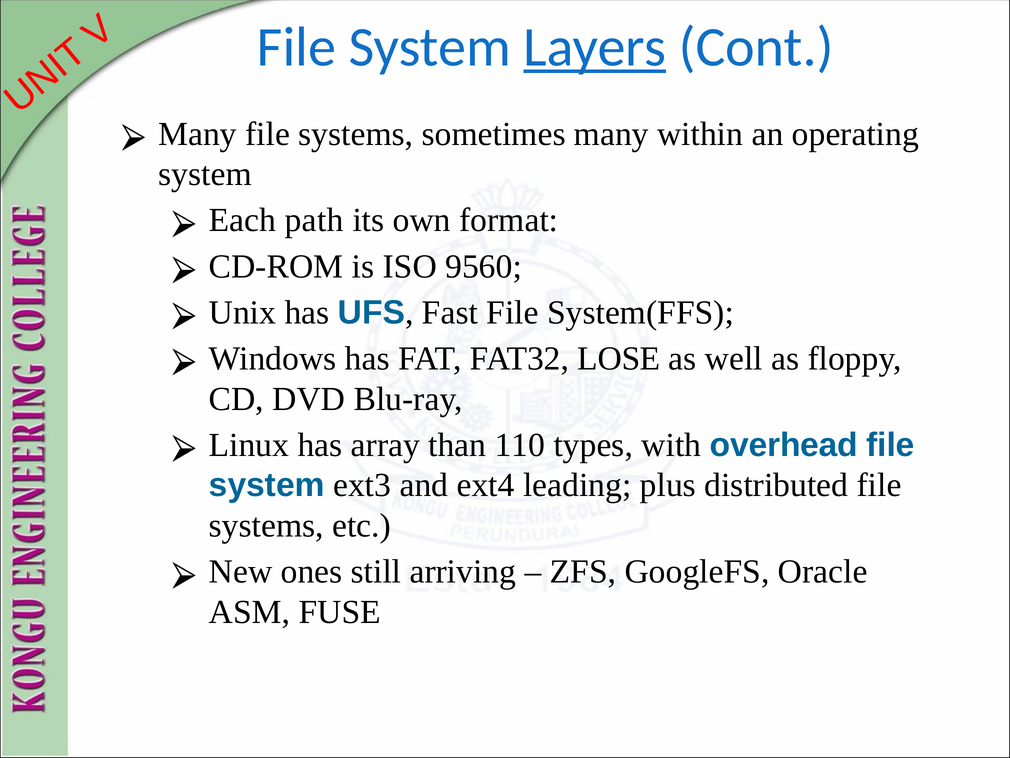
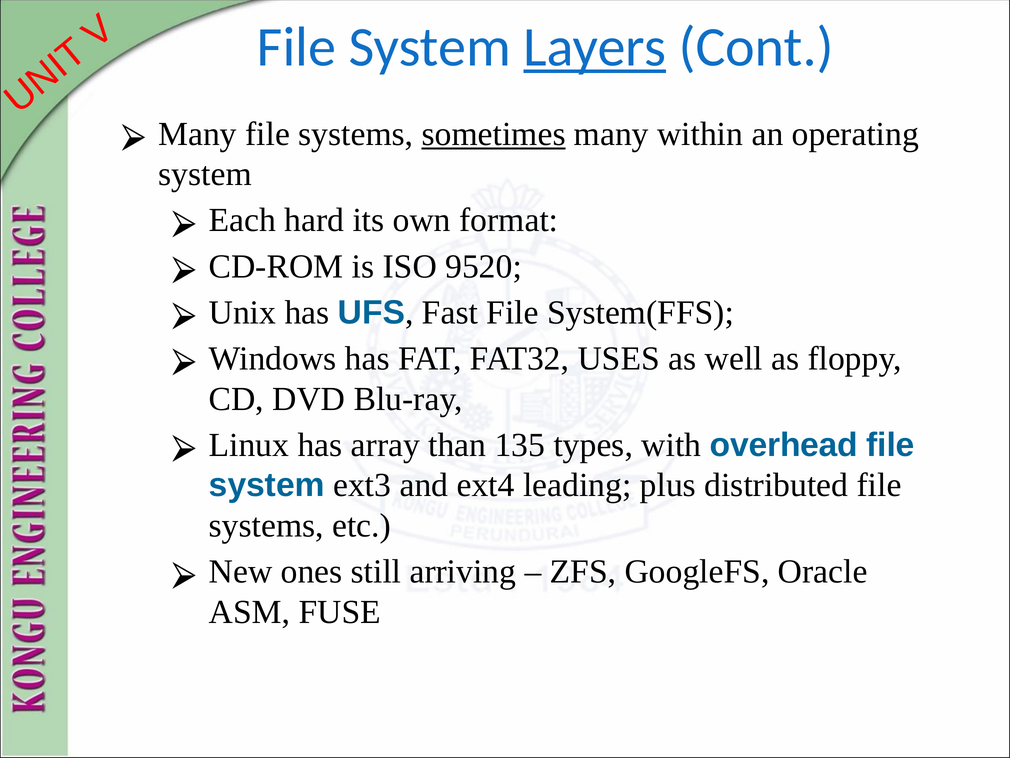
sometimes underline: none -> present
path: path -> hard
9560: 9560 -> 9520
LOSE: LOSE -> USES
110: 110 -> 135
